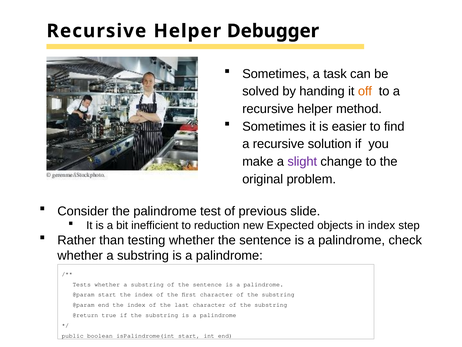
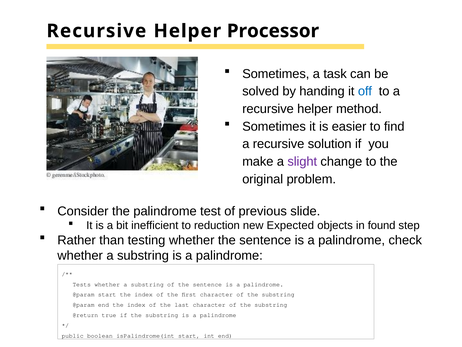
Debugger: Debugger -> Processor
off colour: orange -> blue
in index: index -> found
